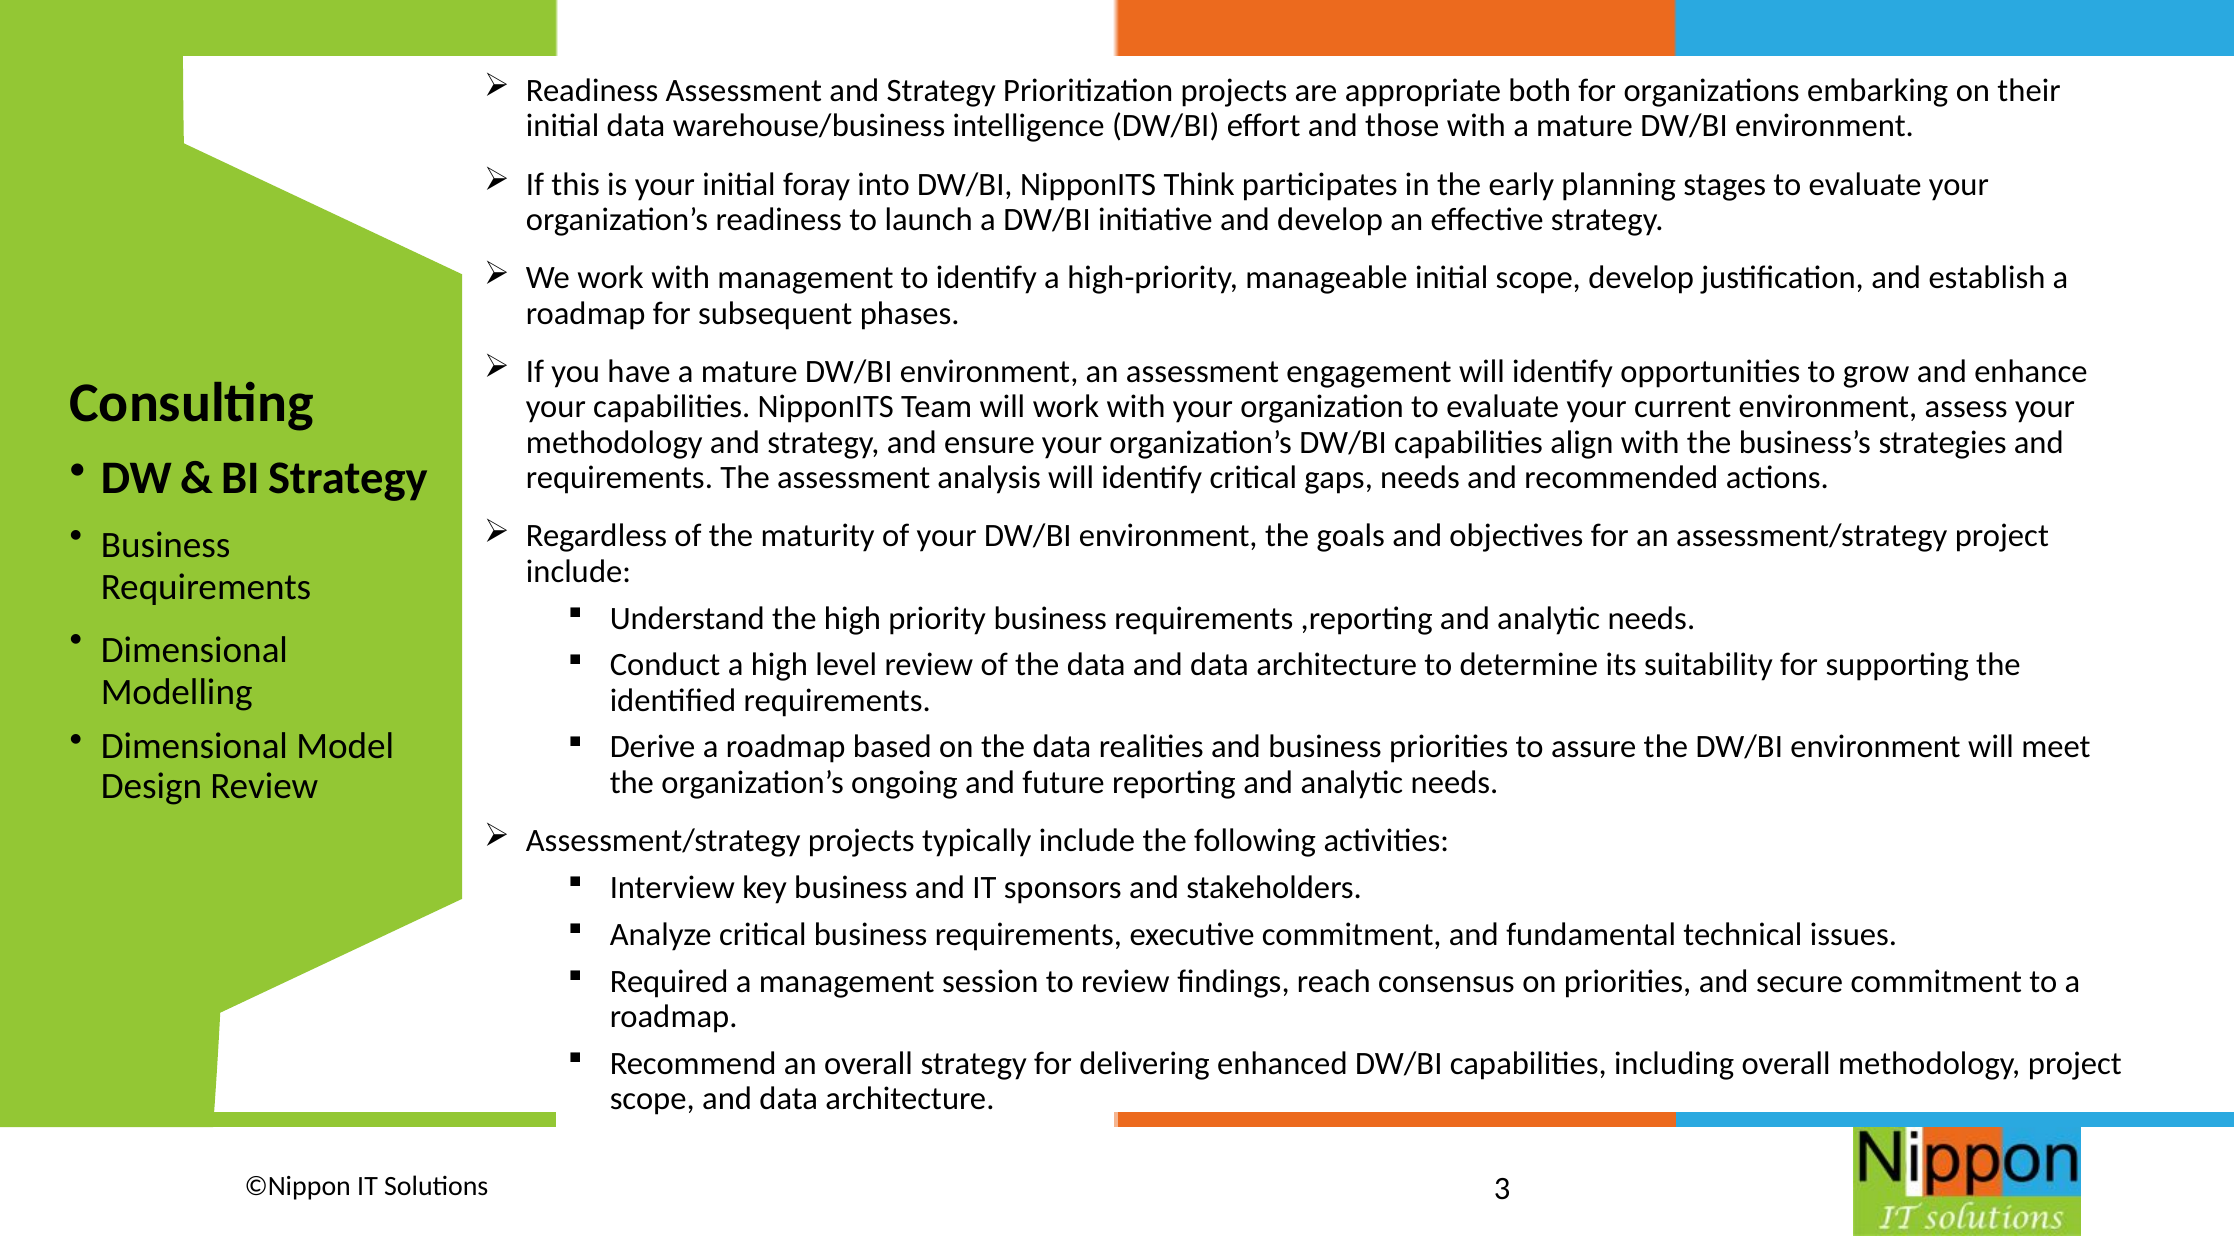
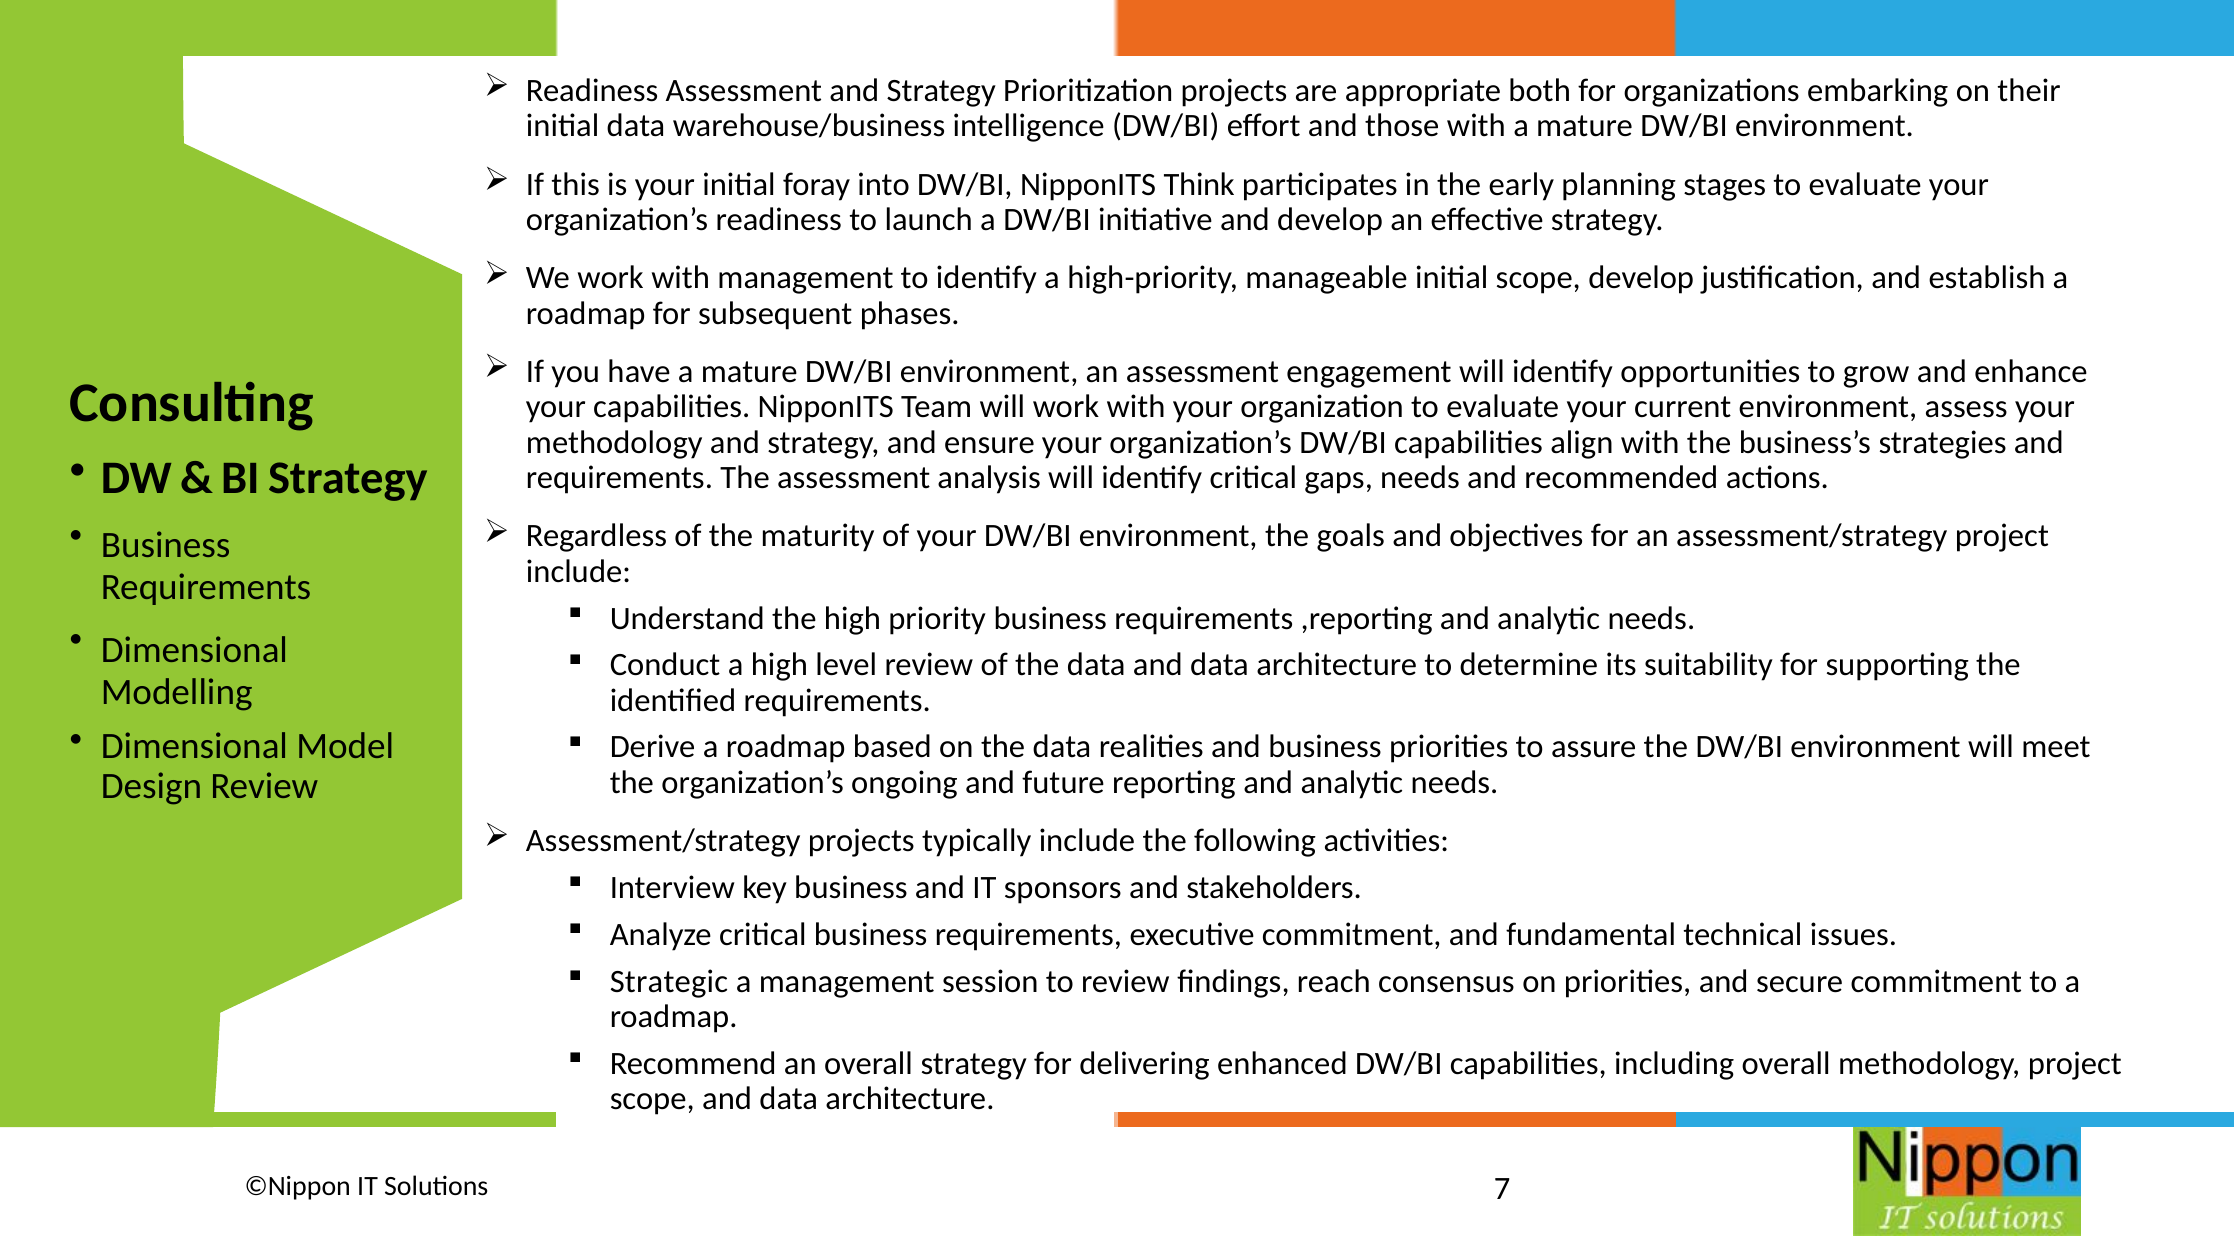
Required: Required -> Strategic
3: 3 -> 7
